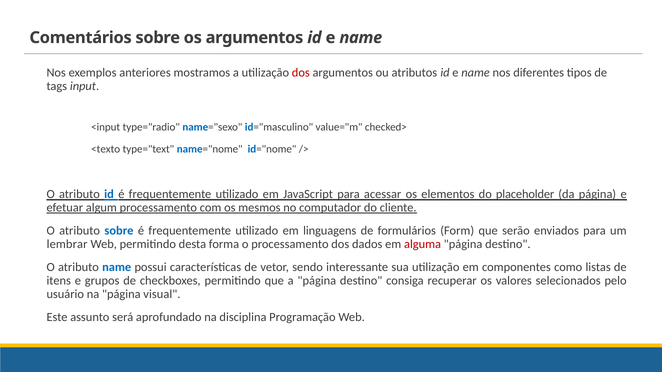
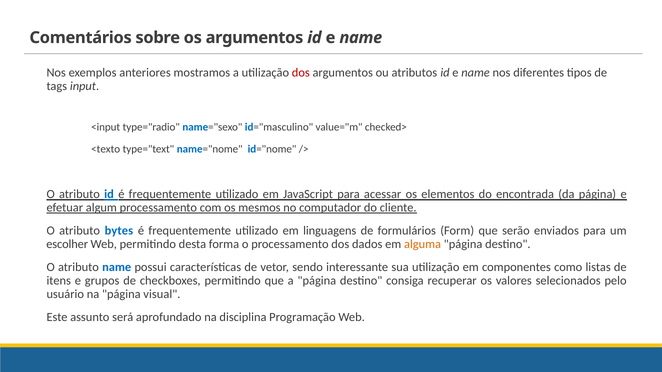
placeholder: placeholder -> encontrada
atributo sobre: sobre -> bytes
lembrar: lembrar -> escolher
alguma colour: red -> orange
